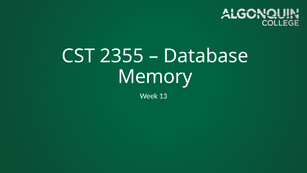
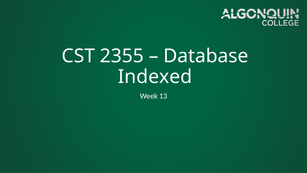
Memory: Memory -> Indexed
